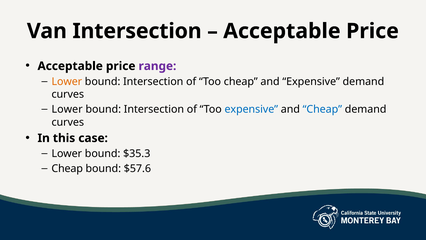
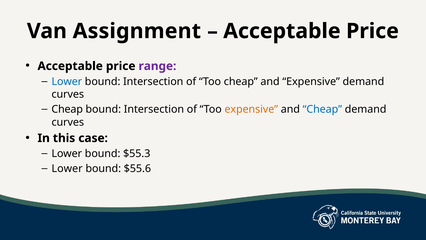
Van Intersection: Intersection -> Assignment
Lower at (67, 82) colour: orange -> blue
Lower at (67, 109): Lower -> Cheap
expensive at (251, 109) colour: blue -> orange
$35.3: $35.3 -> $55.3
Cheap at (67, 168): Cheap -> Lower
$57.6: $57.6 -> $55.6
